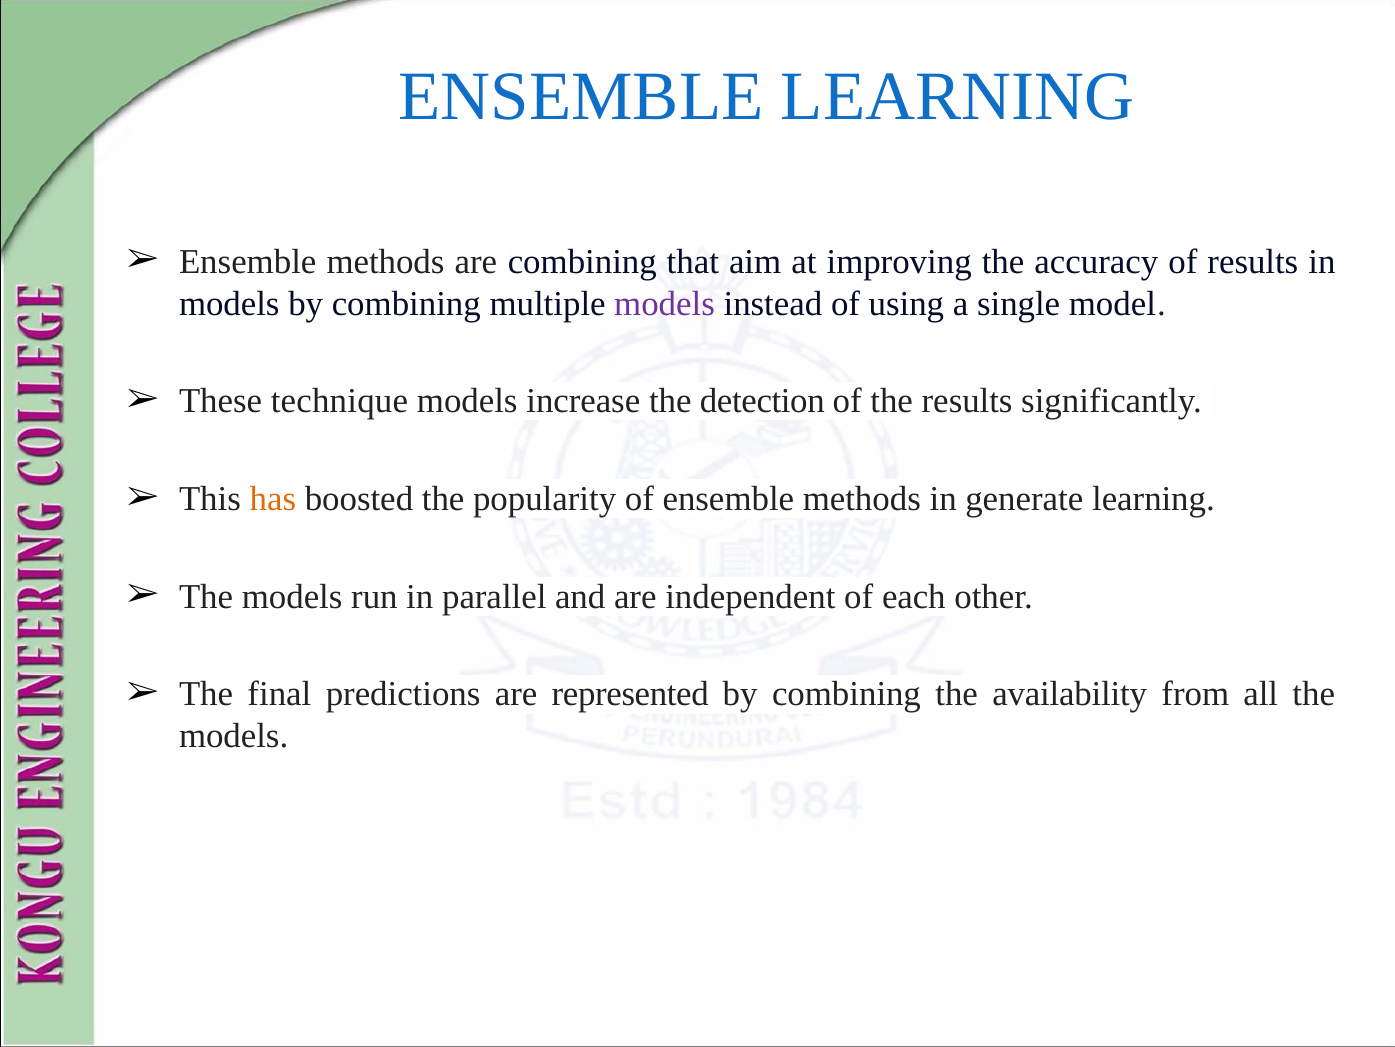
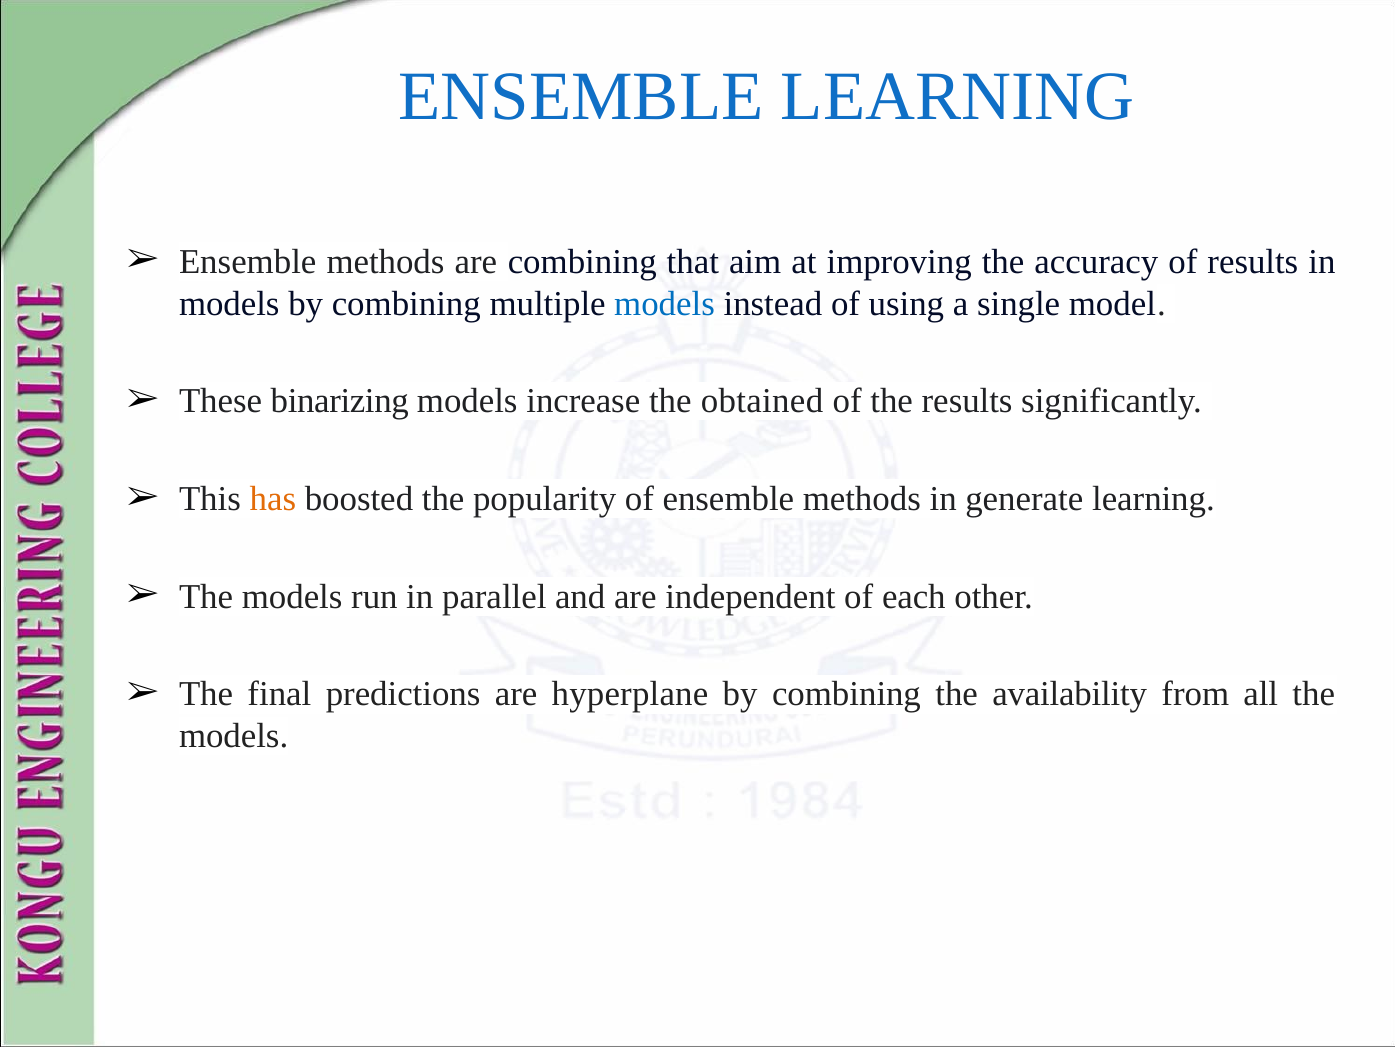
models at (665, 303) colour: purple -> blue
technique: technique -> binarizing
detection: detection -> obtained
represented: represented -> hyperplane
